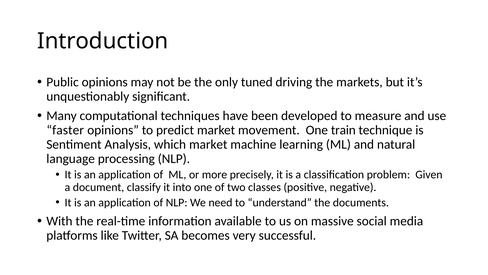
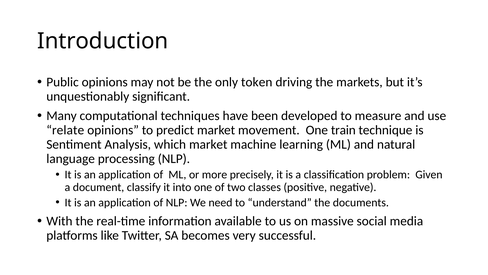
tuned: tuned -> token
faster: faster -> relate
